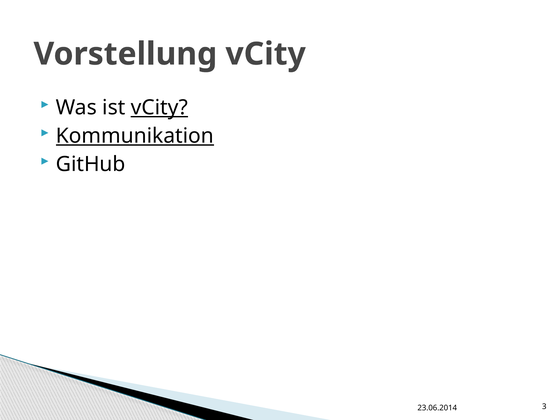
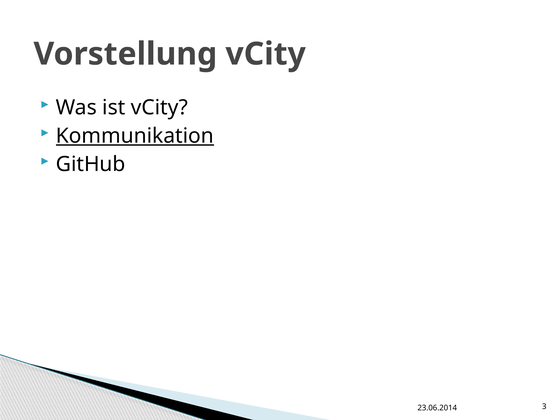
vCity at (159, 108) underline: present -> none
